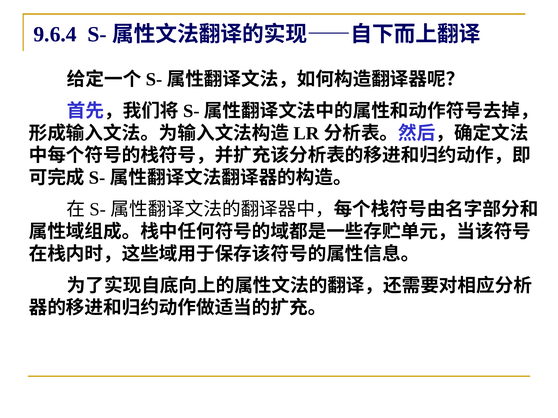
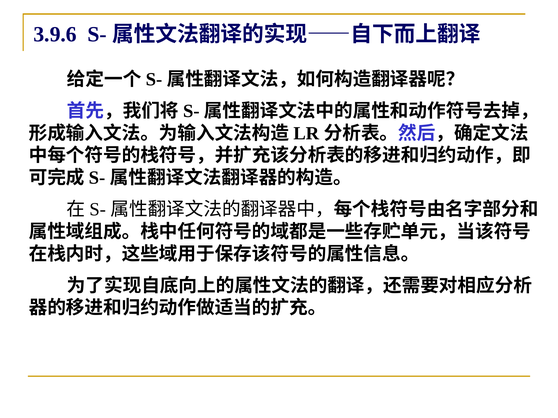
9.6.4: 9.6.4 -> 3.9.6
